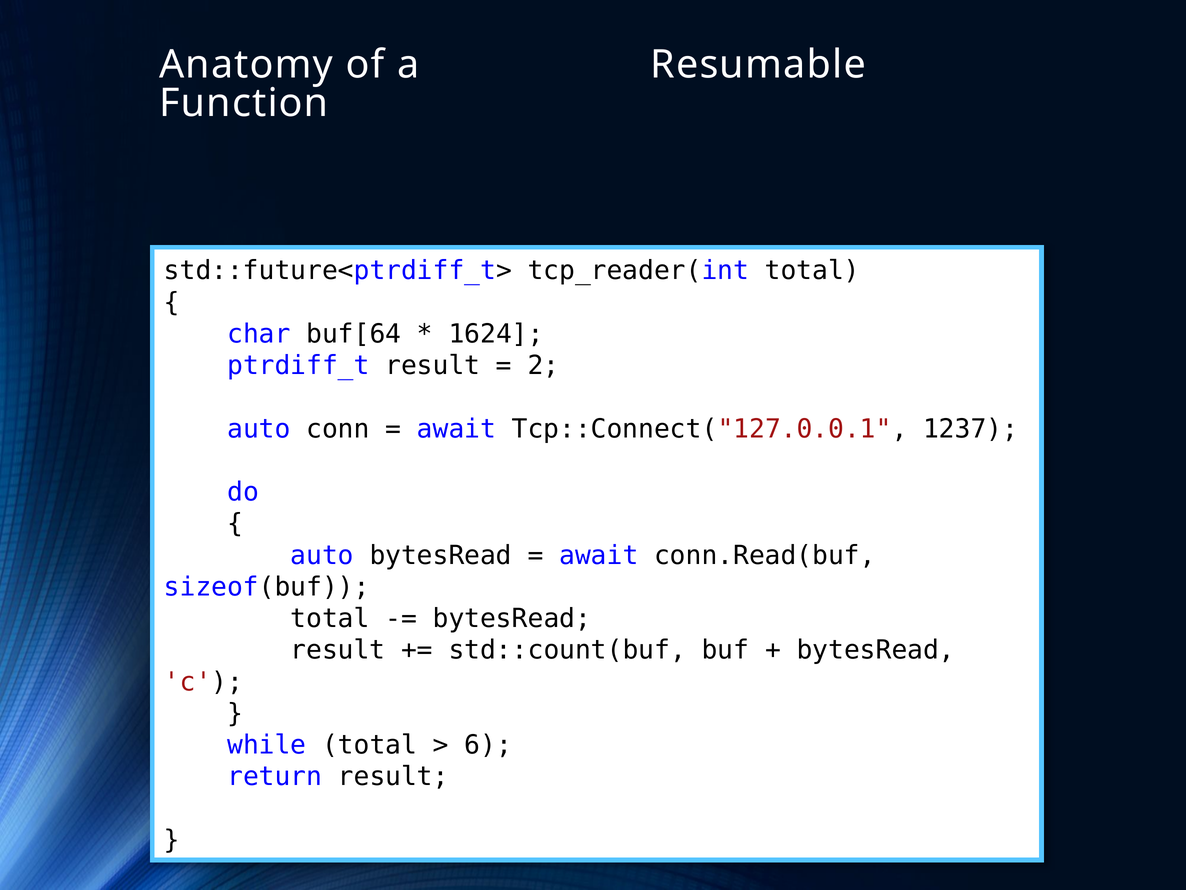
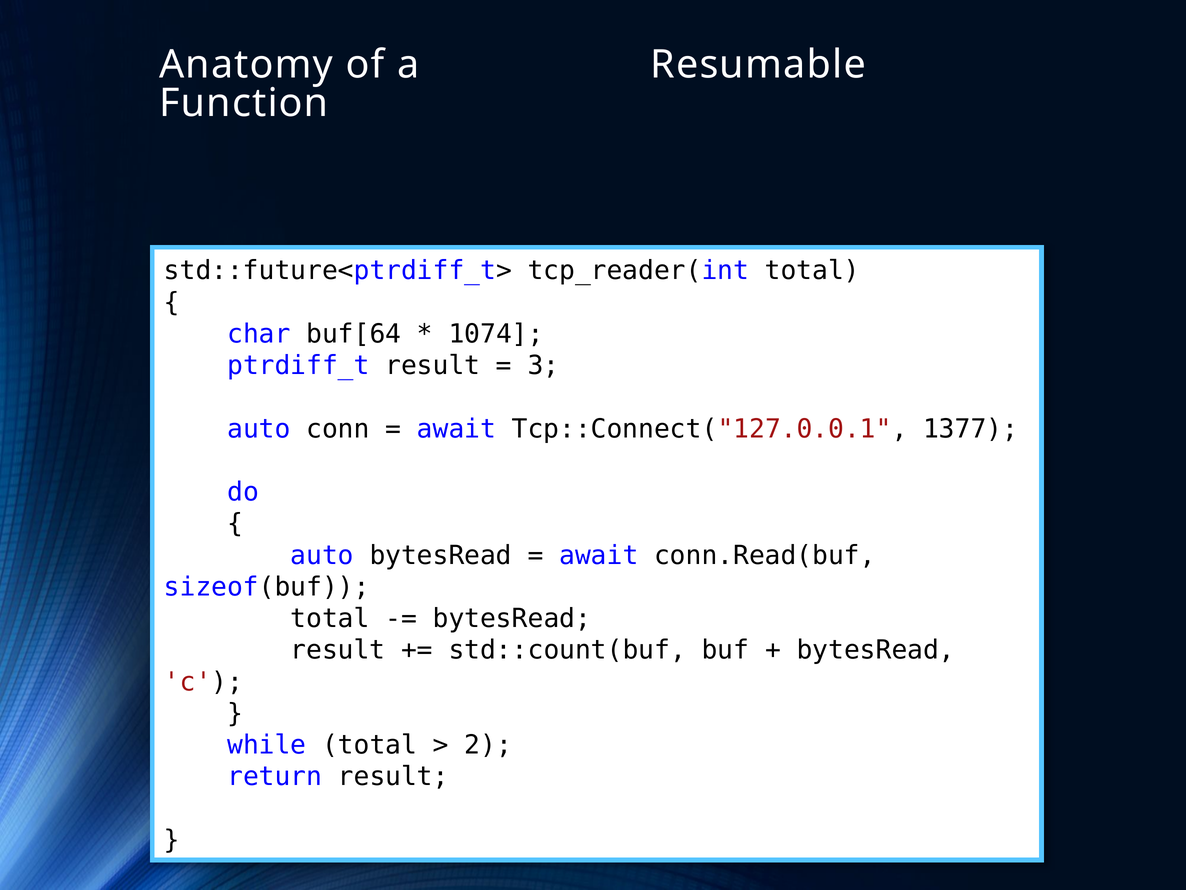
1624: 1624 -> 1074
2: 2 -> 3
1237: 1237 -> 1377
6: 6 -> 2
